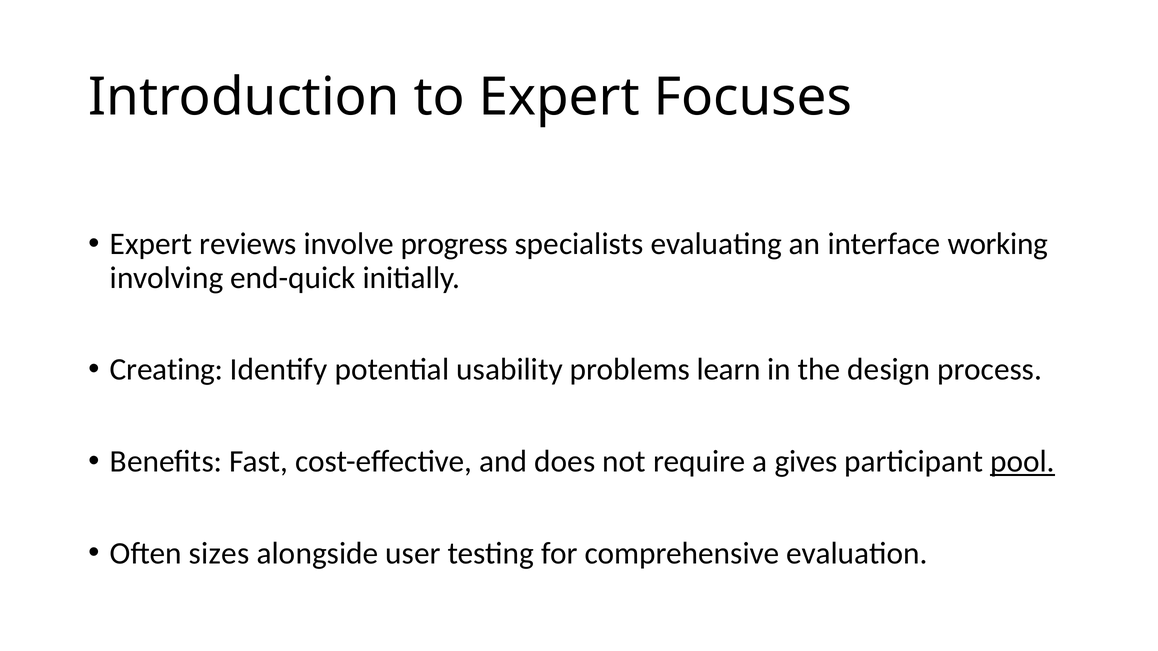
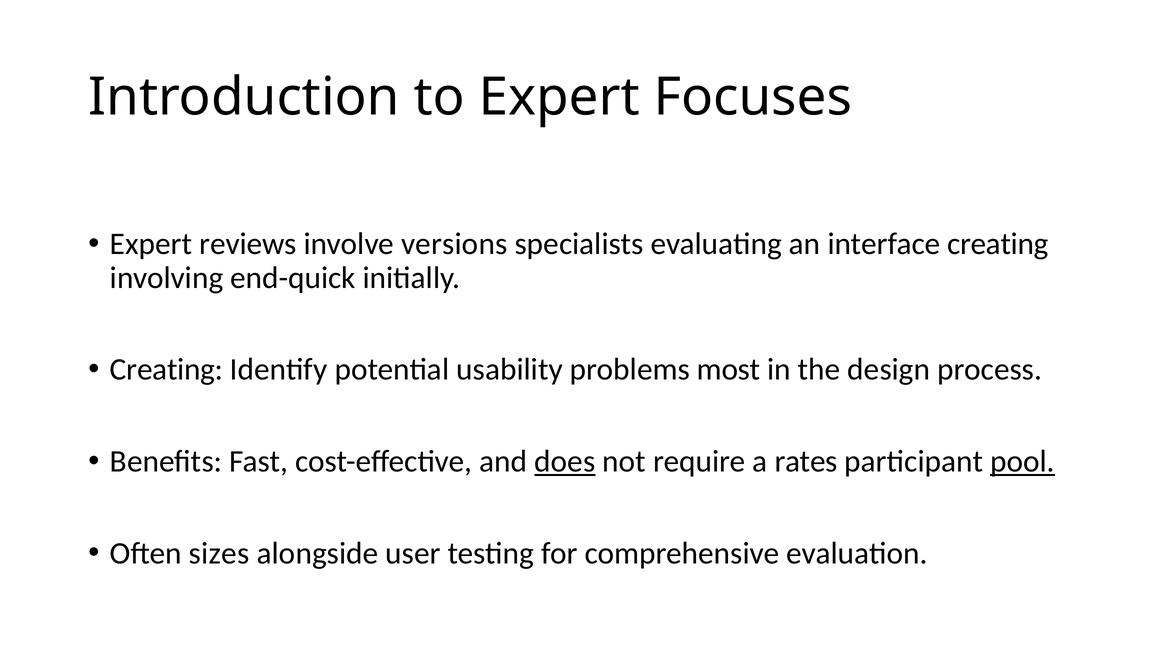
progress: progress -> versions
interface working: working -> creating
learn: learn -> most
does underline: none -> present
gives: gives -> rates
